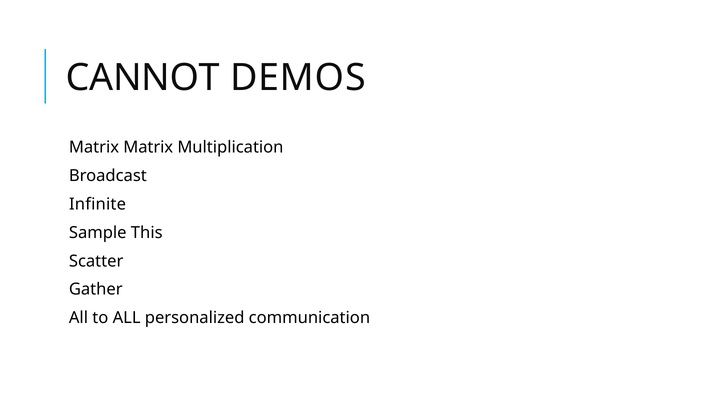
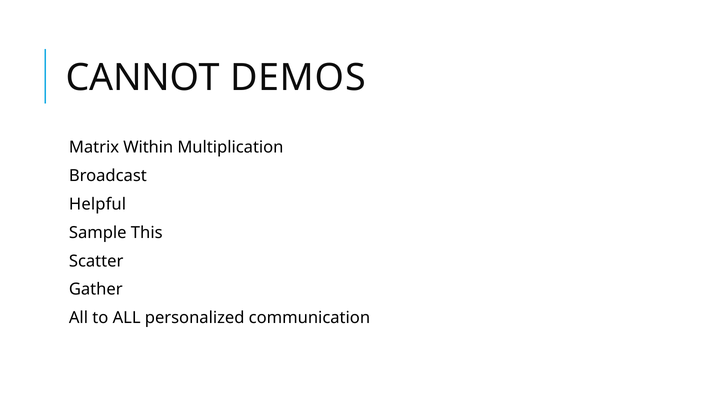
Matrix Matrix: Matrix -> Within
Infinite: Infinite -> Helpful
